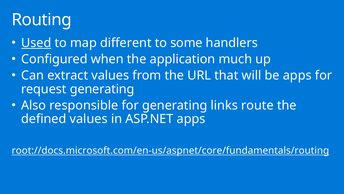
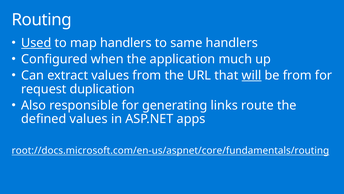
map different: different -> handlers
some: some -> same
will underline: none -> present
be apps: apps -> from
request generating: generating -> duplication
